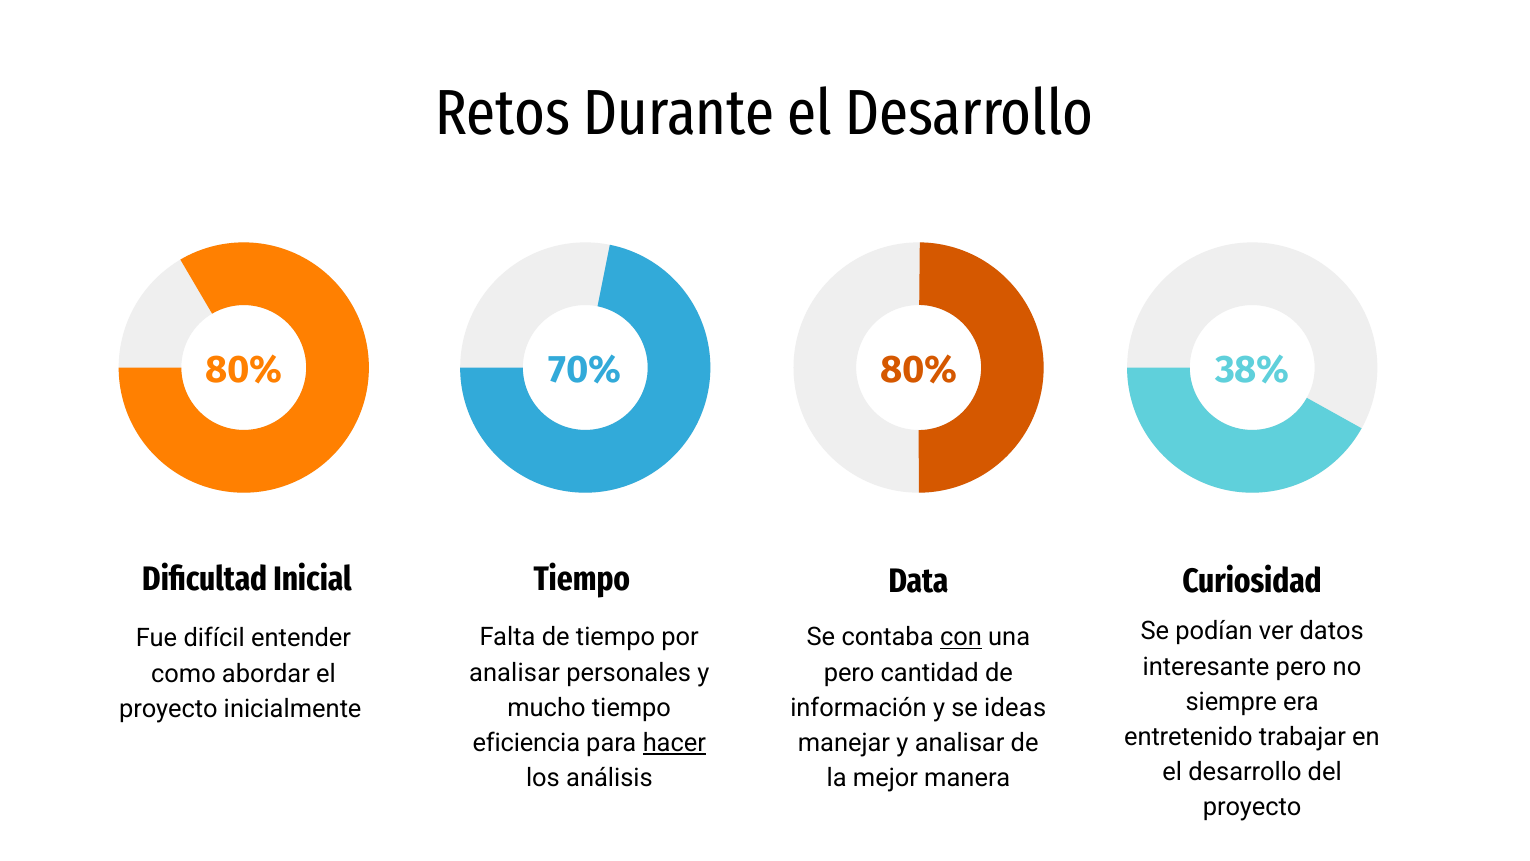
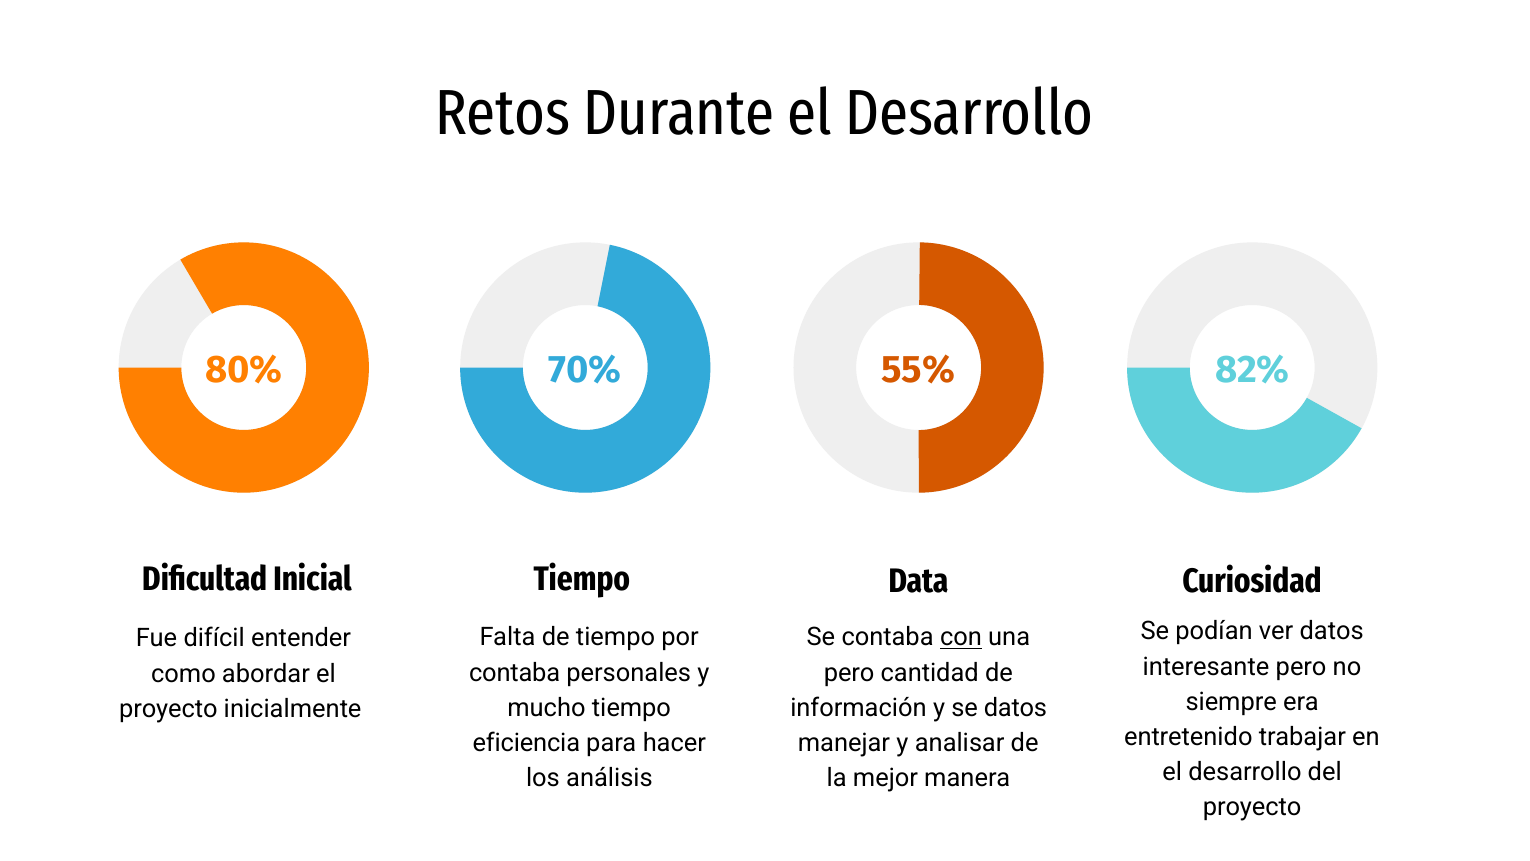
80% 80%: 80% -> 55%
38%: 38% -> 82%
analisar at (514, 672): analisar -> contaba
se ideas: ideas -> datos
hacer underline: present -> none
